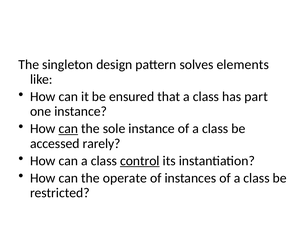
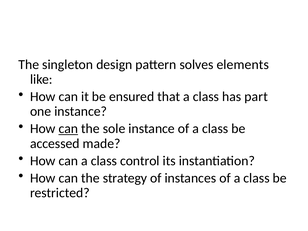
rarely: rarely -> made
control underline: present -> none
operate: operate -> strategy
